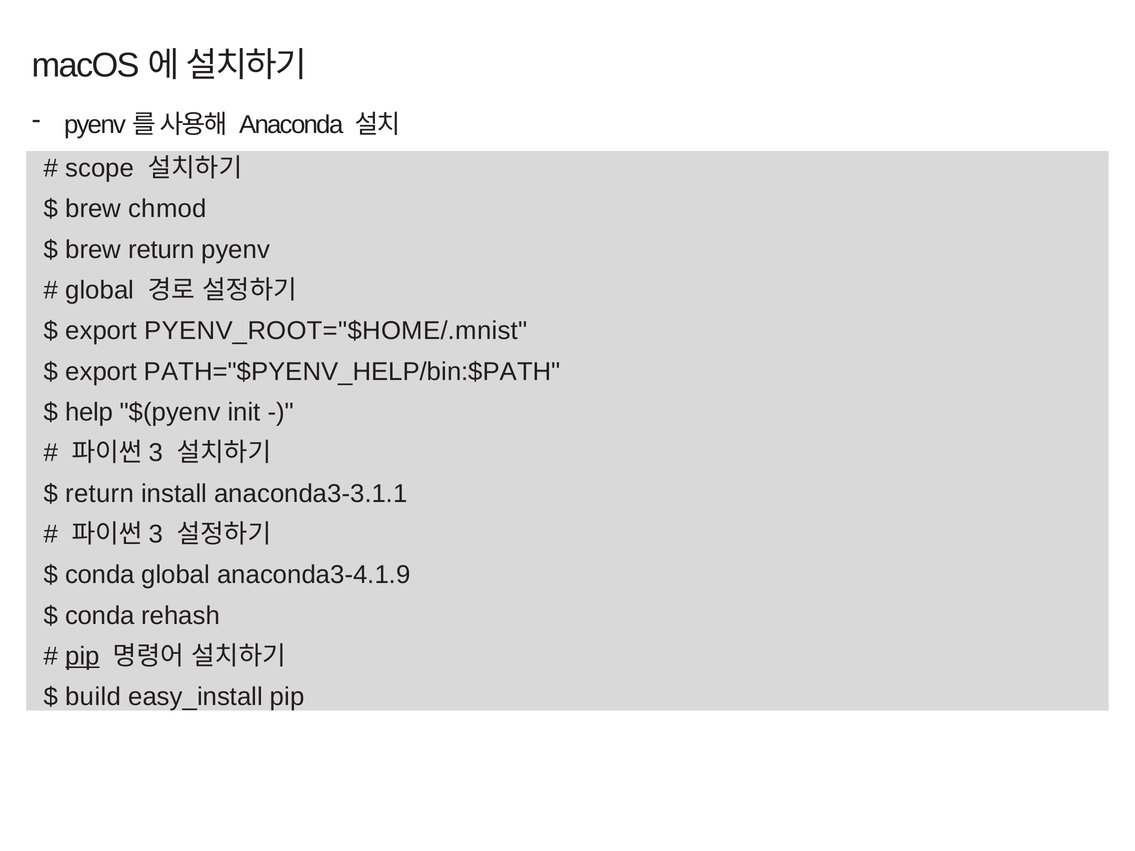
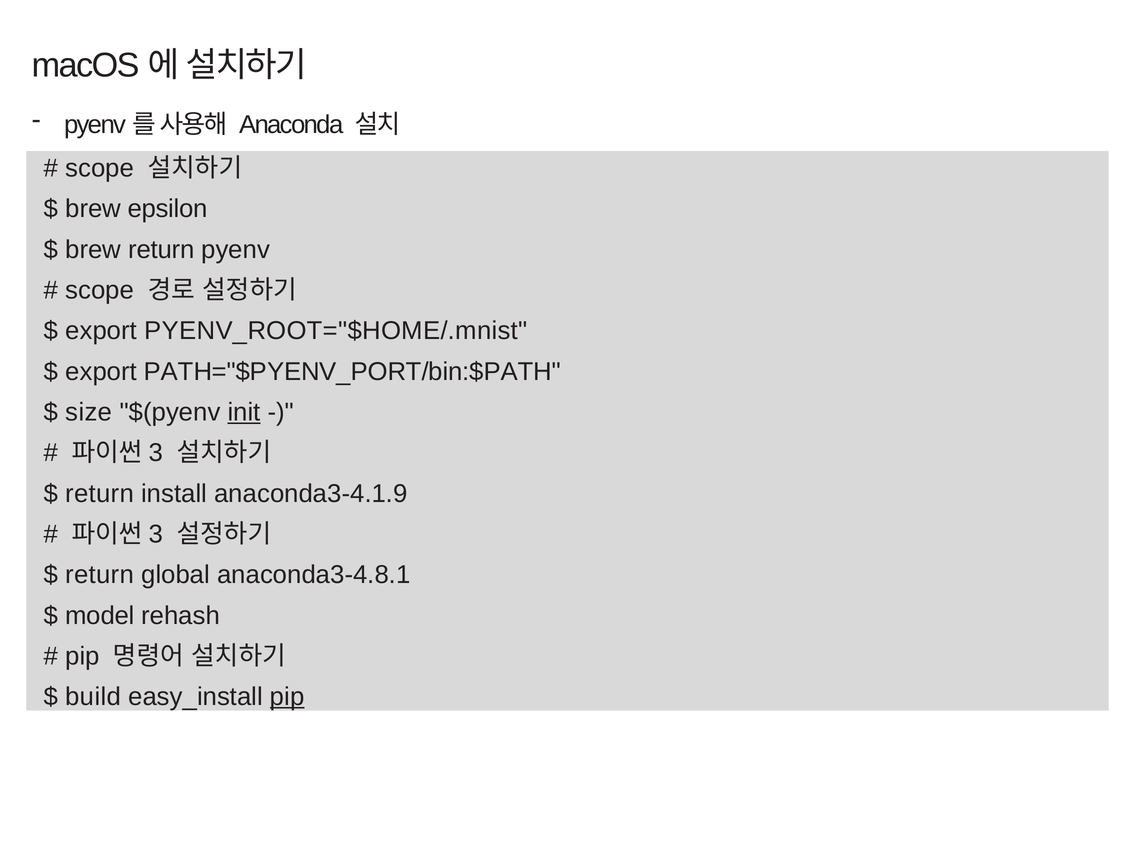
chmod: chmod -> epsilon
global at (100, 290): global -> scope
PATH="$PYENV_HELP/bin:$PATH: PATH="$PYENV_HELP/bin:$PATH -> PATH="$PYENV_PORT/bin:$PATH
help: help -> size
init underline: none -> present
anaconda3-3.1.1: anaconda3-3.1.1 -> anaconda3-4.1.9
conda at (100, 575): conda -> return
anaconda3-4.1.9: anaconda3-4.1.9 -> anaconda3-4.8.1
conda at (100, 616): conda -> model
pip at (83, 656) underline: present -> none
pip at (287, 697) underline: none -> present
